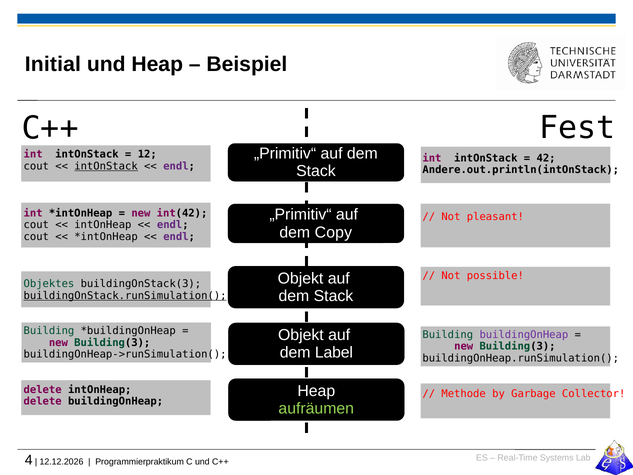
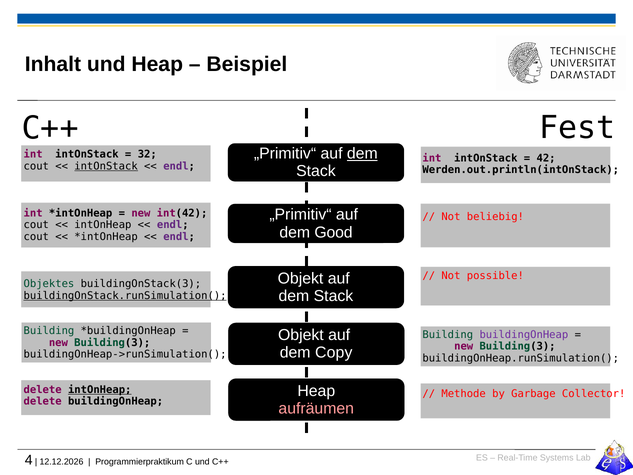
Initial: Initial -> Inhalt
dem at (362, 154) underline: none -> present
12: 12 -> 32
Andere.out.println(intOnStack: Andere.out.println(intOnStack -> Werden.out.println(intOnStack
pleasant: pleasant -> beliebig
Copy: Copy -> Good
Label: Label -> Copy
intOnHeap at (100, 390) underline: none -> present
aufräumen colour: light green -> pink
